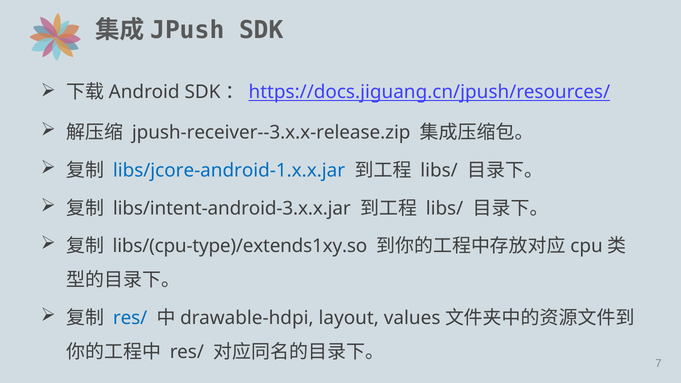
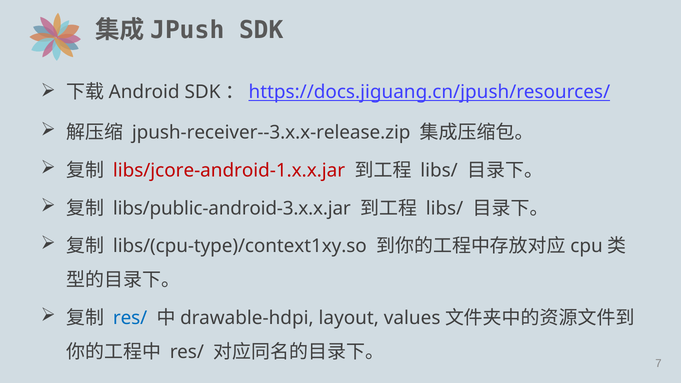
libs/jcore-android-1.x.x.jar colour: blue -> red
libs/intent-android-3.x.x.jar: libs/intent-android-3.x.x.jar -> libs/public-android-3.x.x.jar
libs/(cpu-type)/extends1xy.so: libs/(cpu-type)/extends1xy.so -> libs/(cpu-type)/context1xy.so
